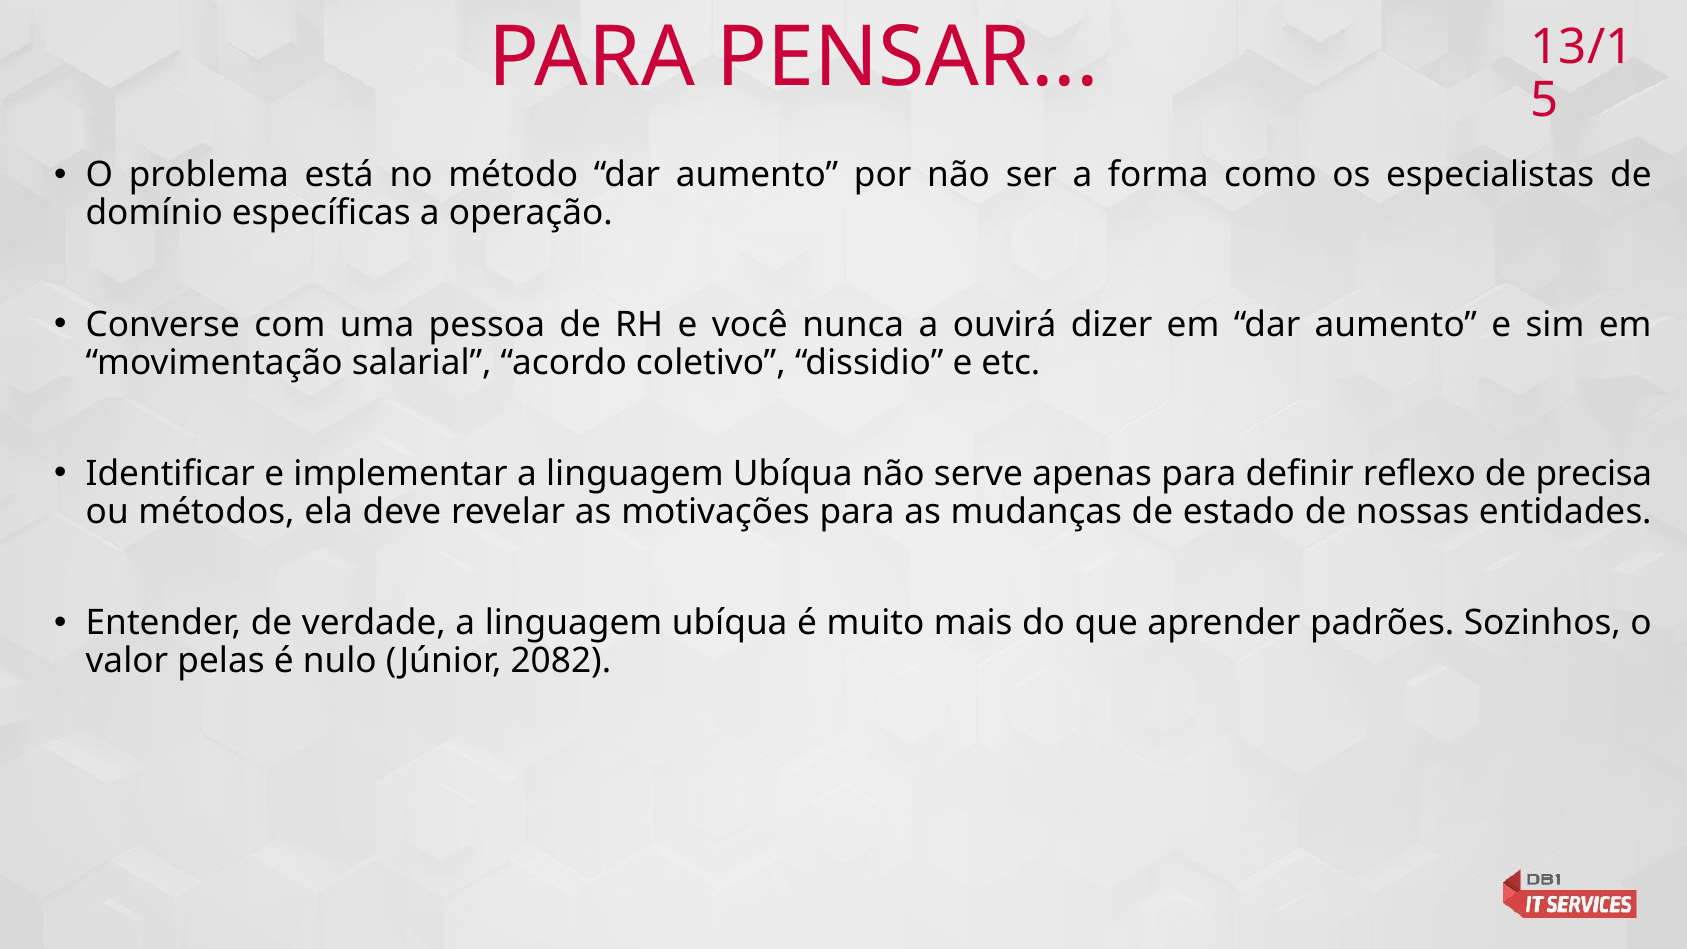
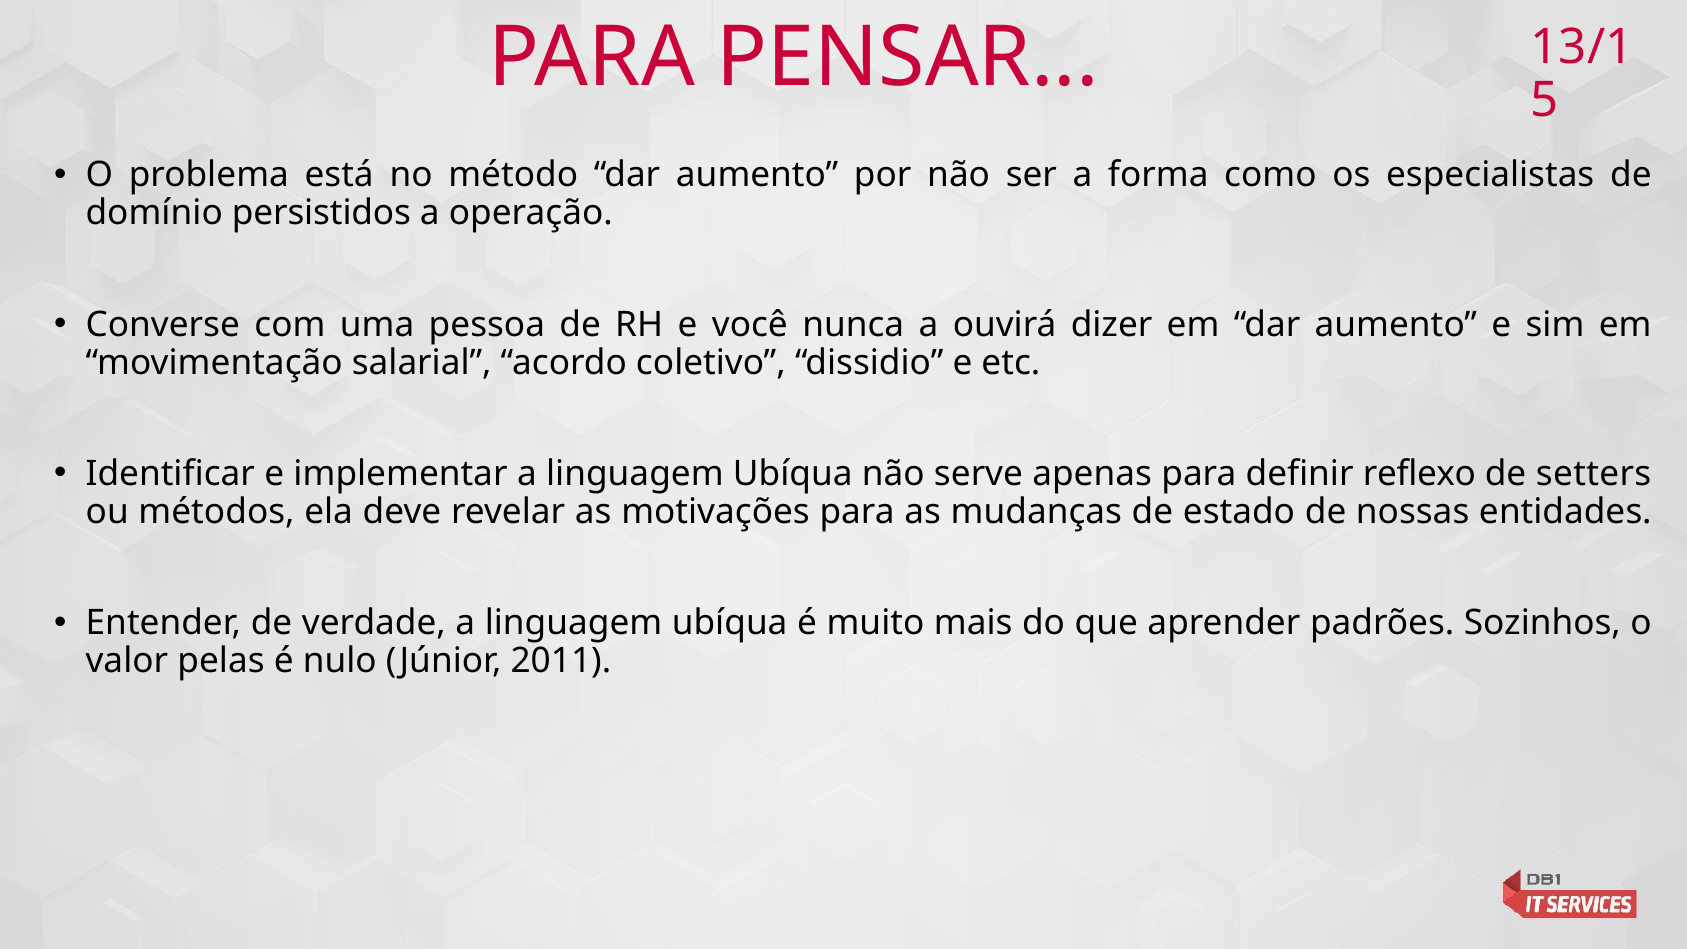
específicas: específicas -> persistidos
precisa: precisa -> setters
2082: 2082 -> 2011
